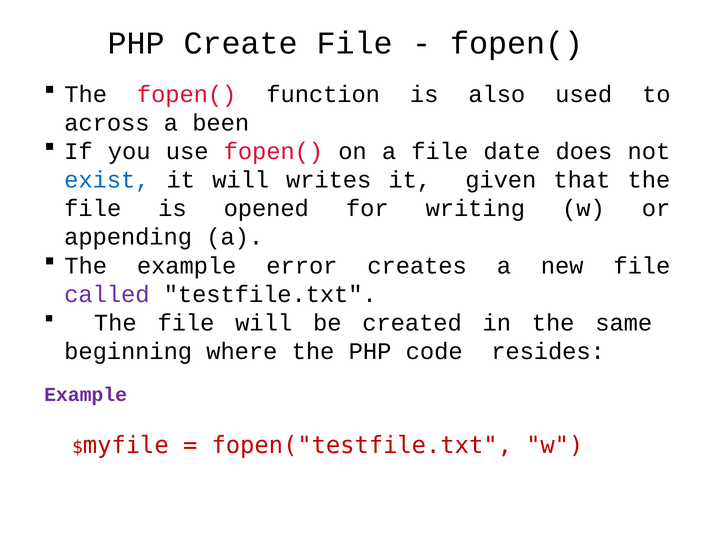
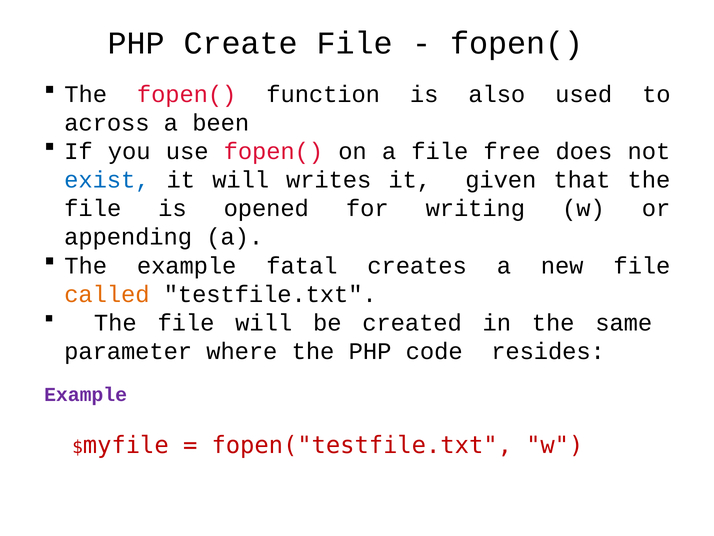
date: date -> free
error: error -> fatal
called colour: purple -> orange
beginning: beginning -> parameter
